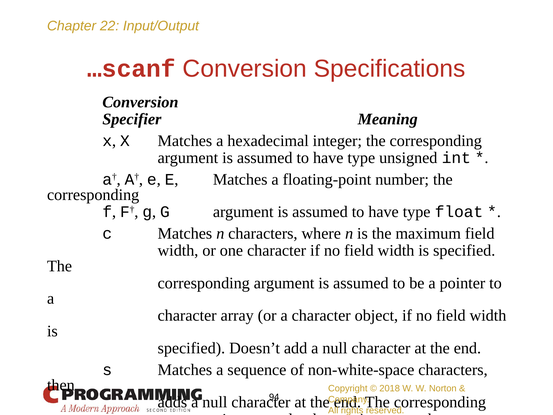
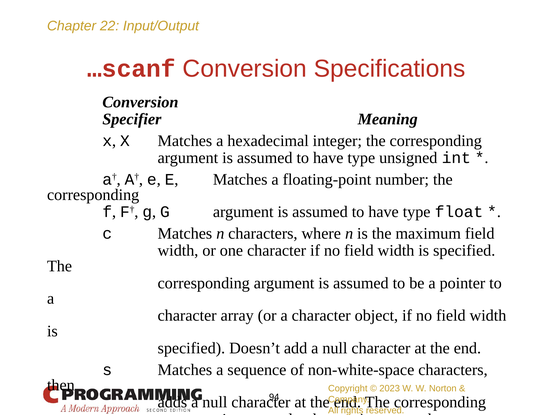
2018: 2018 -> 2023
